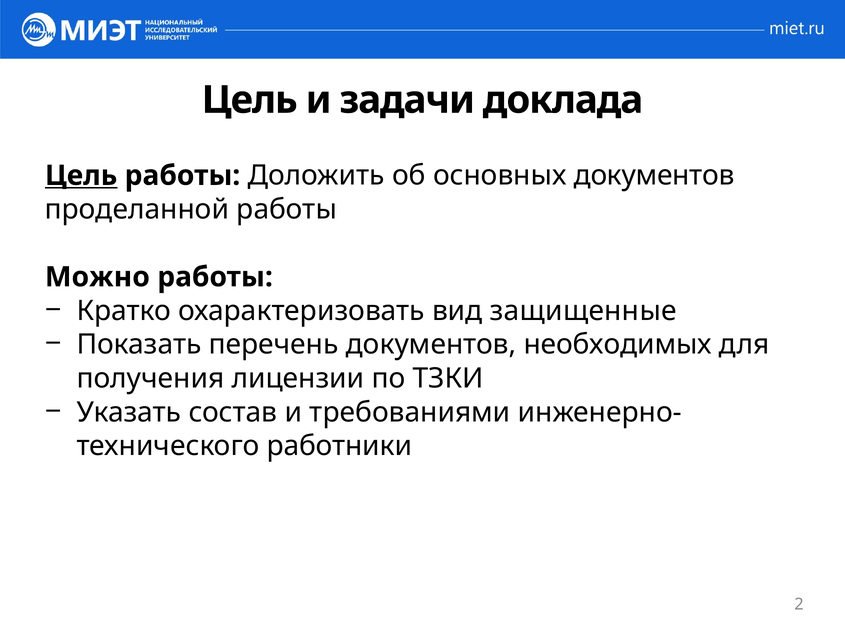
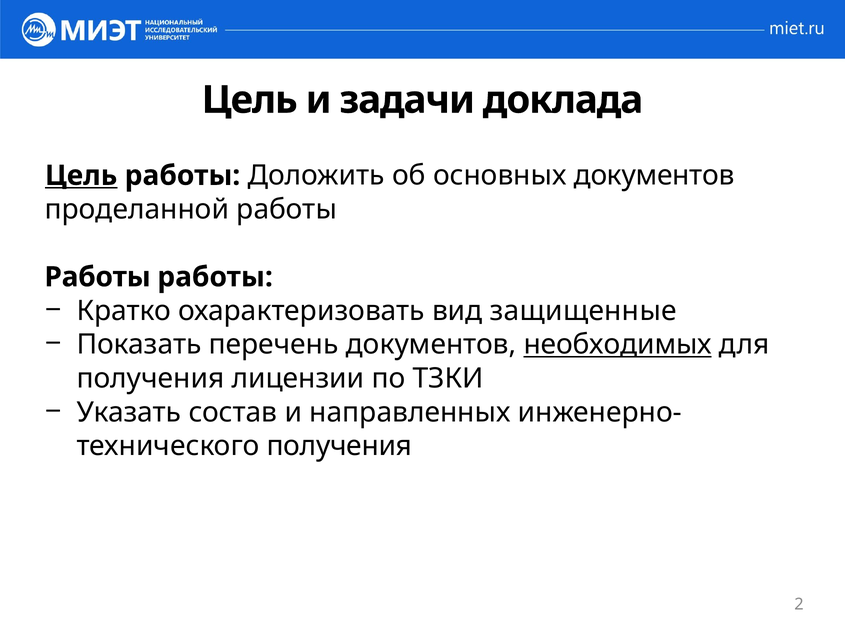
Можно at (97, 277): Можно -> Работы
необходимых underline: none -> present
требованиями: требованиями -> направленных
работники at (339, 446): работники -> получения
